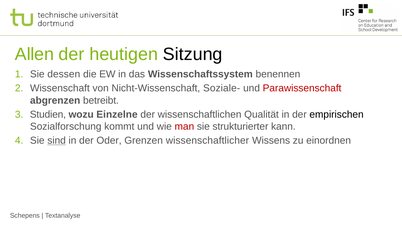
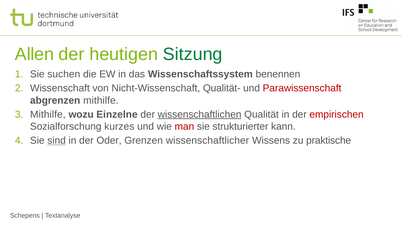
Sitzung colour: black -> green
dessen: dessen -> suchen
Soziale-: Soziale- -> Qualität-
abgrenzen betreibt: betreibt -> mithilfe
Studien at (48, 114): Studien -> Mithilfe
wissenschaftlichen underline: none -> present
empirischen colour: black -> red
kommt: kommt -> kurzes
einordnen: einordnen -> praktische
